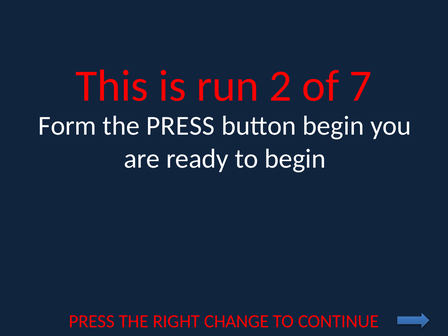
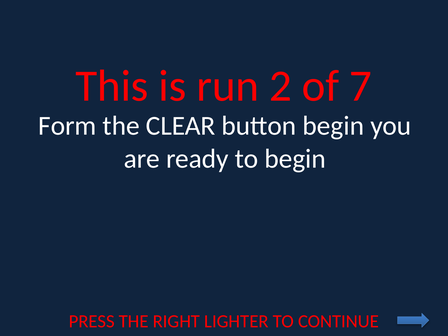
the PRESS: PRESS -> CLEAR
CHANGE: CHANGE -> LIGHTER
